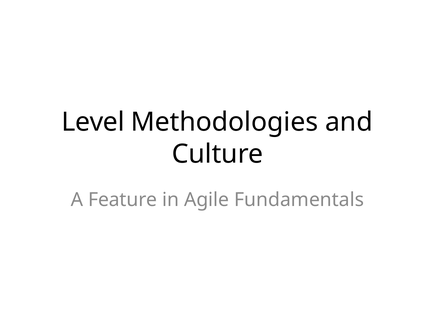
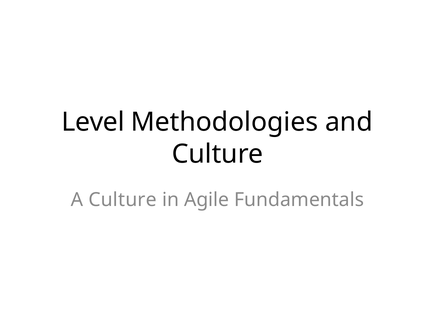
A Feature: Feature -> Culture
